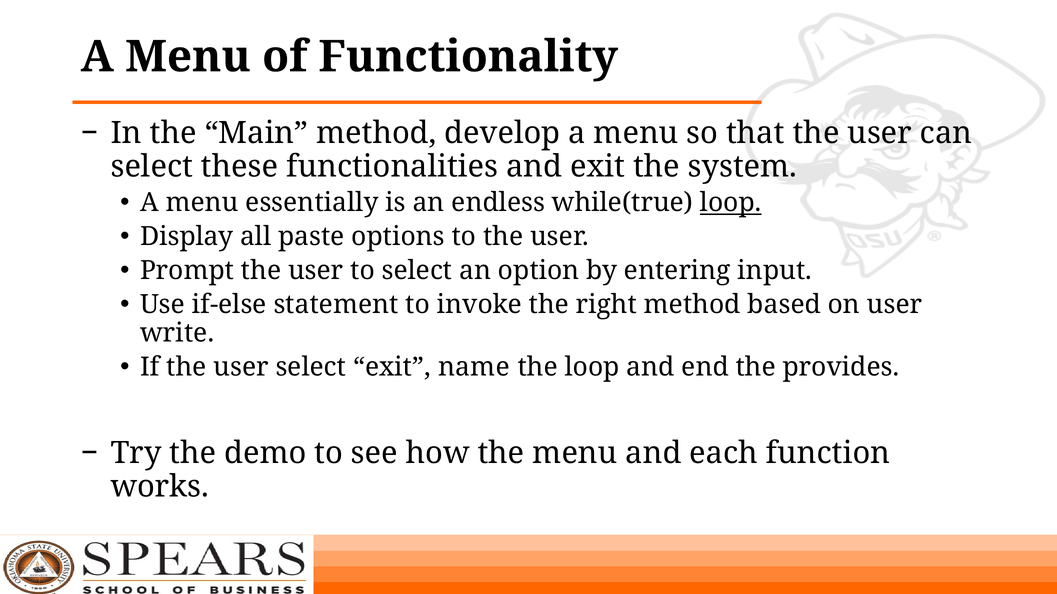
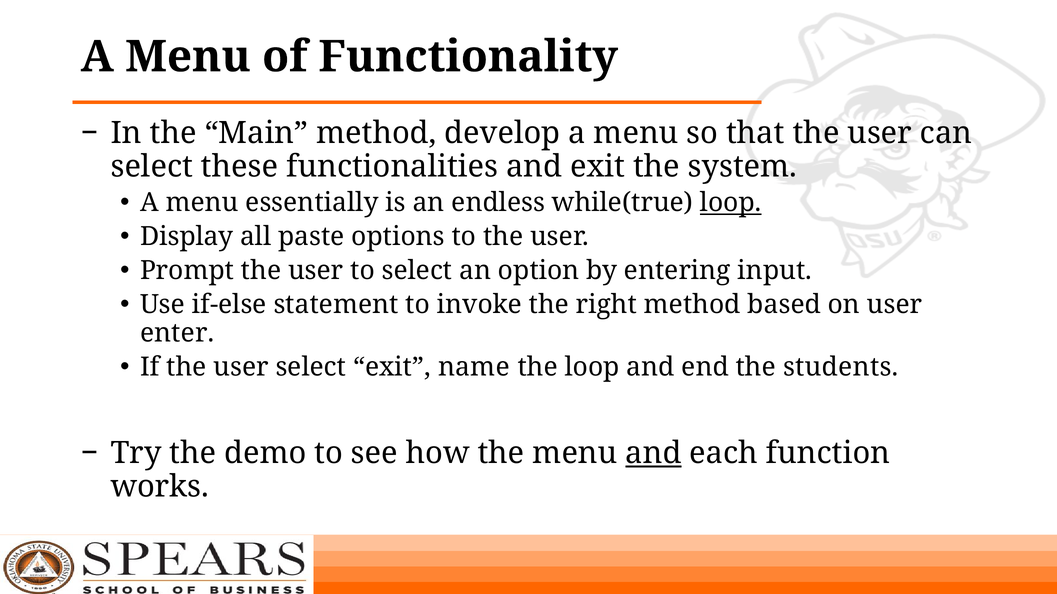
write: write -> enter
provides: provides -> students
and at (653, 454) underline: none -> present
